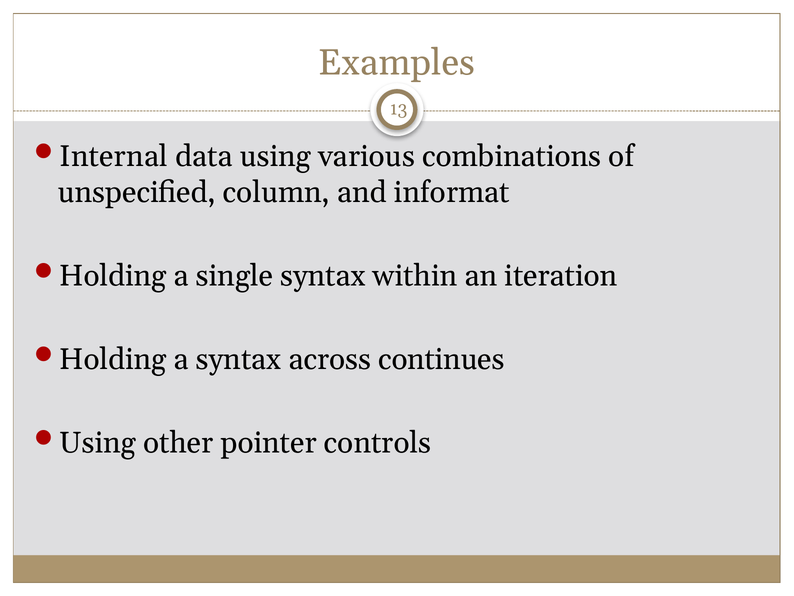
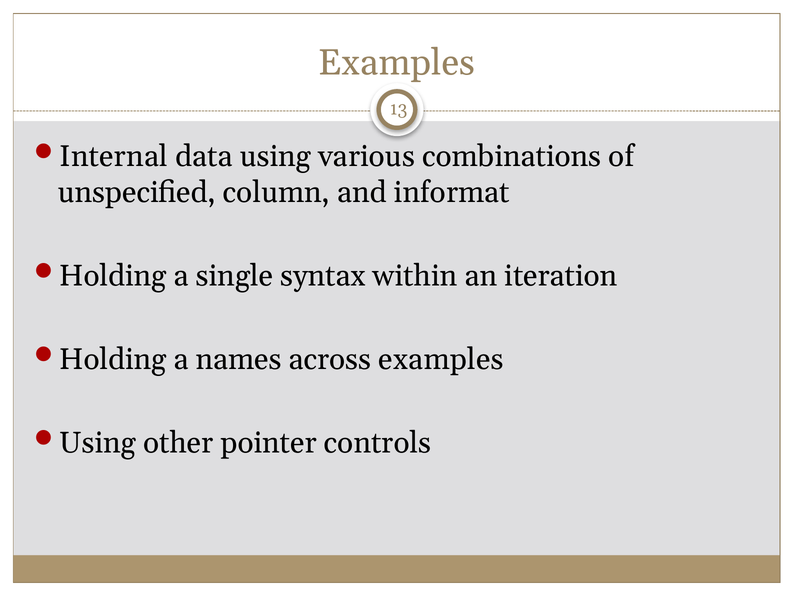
a syntax: syntax -> names
across continues: continues -> examples
